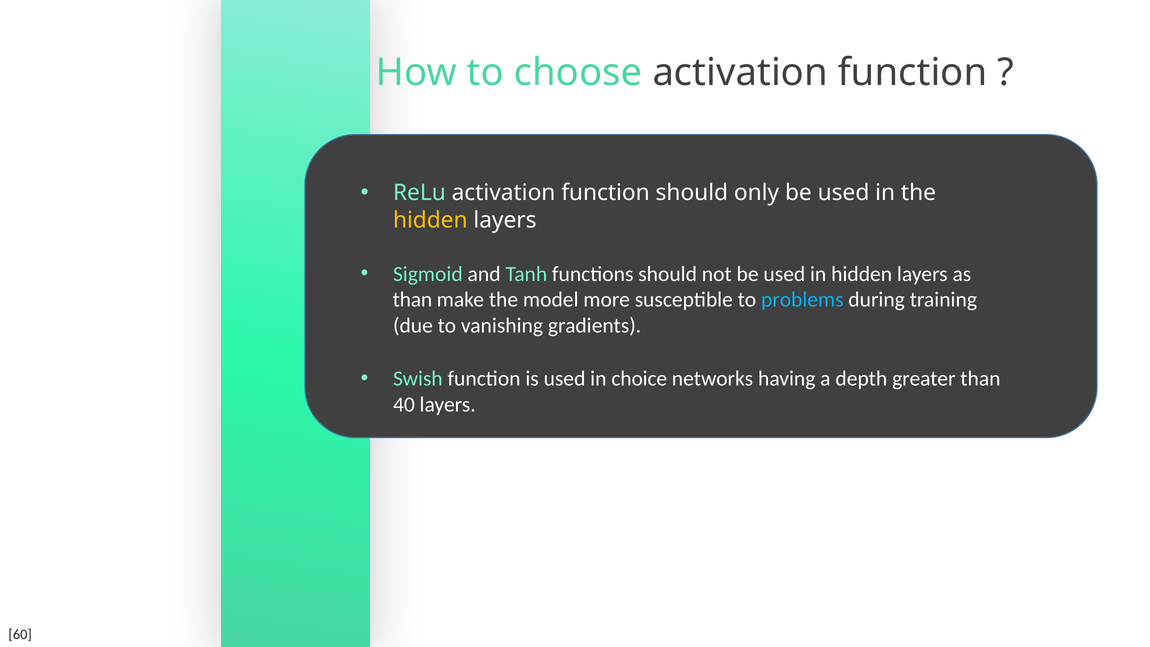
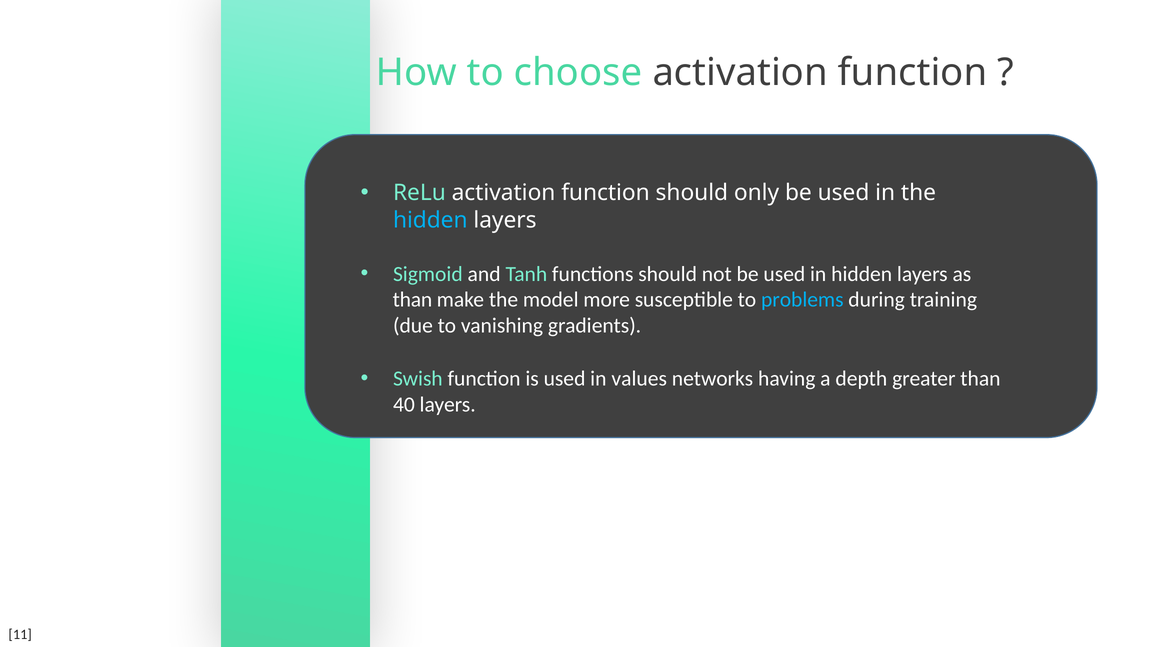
hidden at (430, 220) colour: yellow -> light blue
choice: choice -> values
60: 60 -> 11
